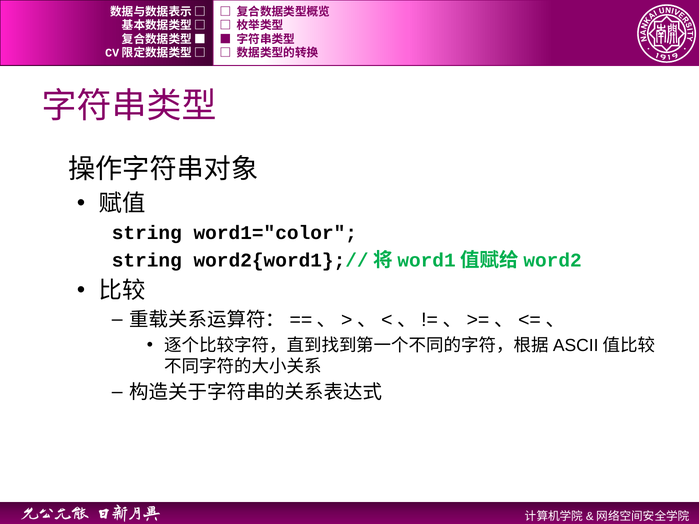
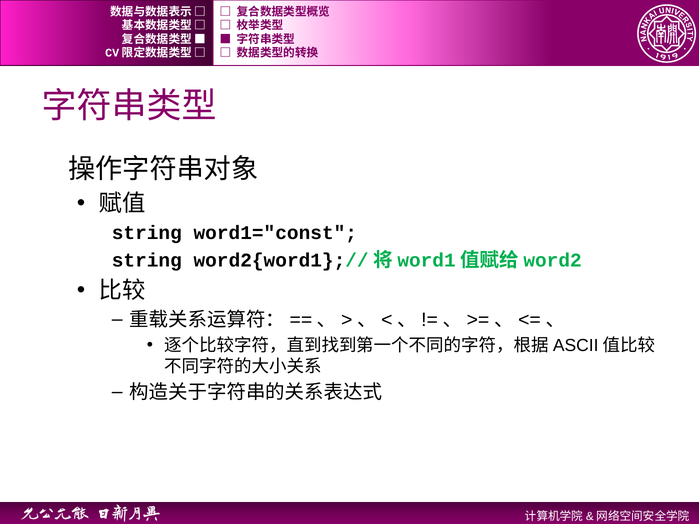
word1="color: word1="color -> word1="const
